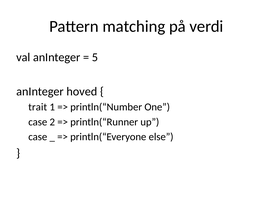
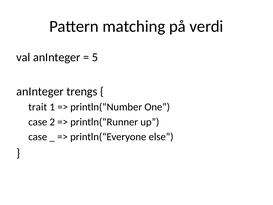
hoved: hoved -> trengs
